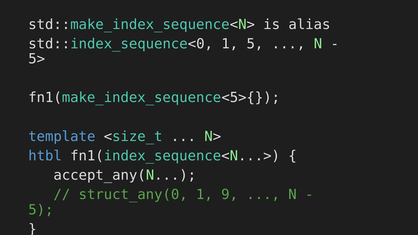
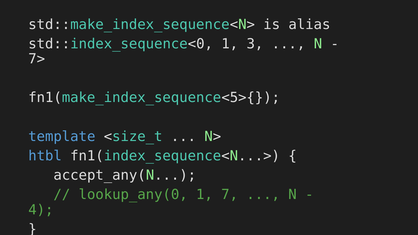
1 5: 5 -> 3
5>: 5> -> 7>
struct_any(0: struct_any(0 -> lookup_any(0
9: 9 -> 7
5 at (41, 210): 5 -> 4
